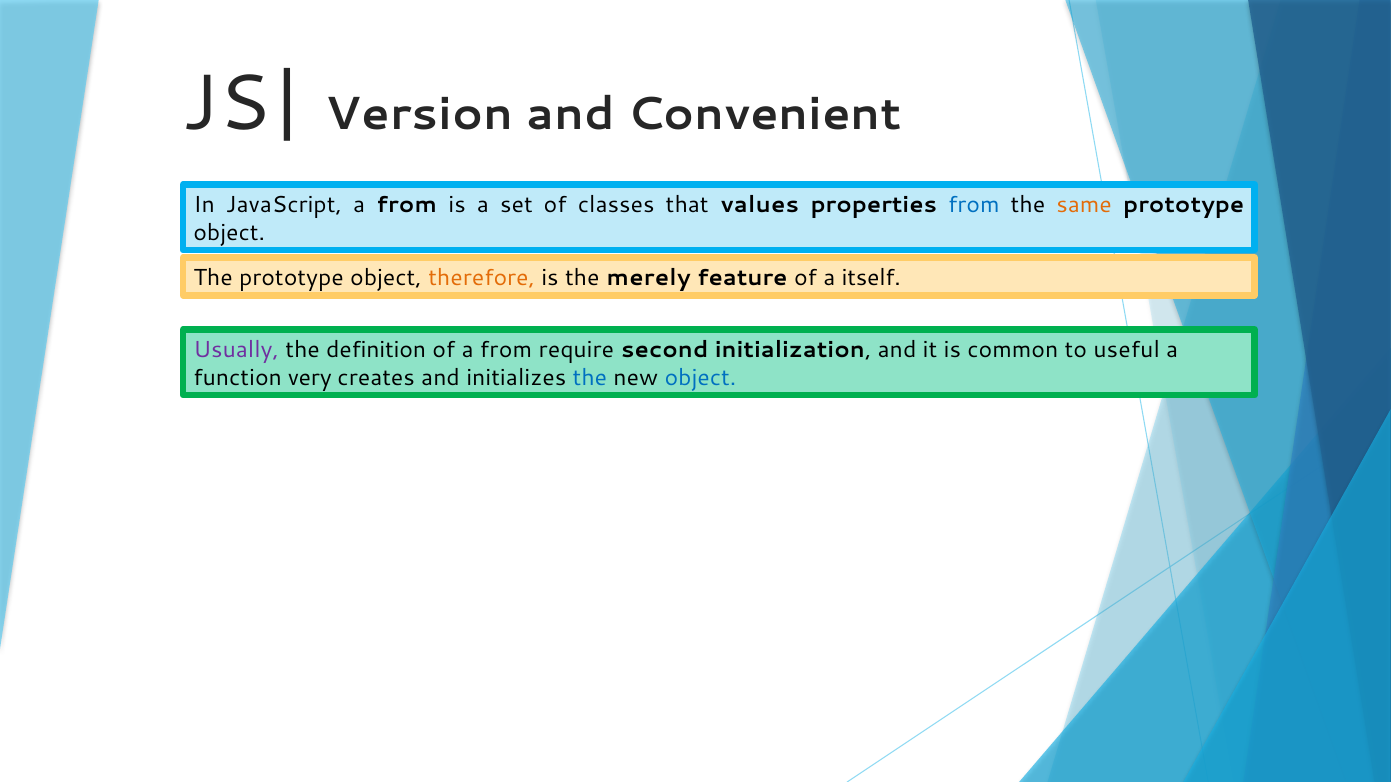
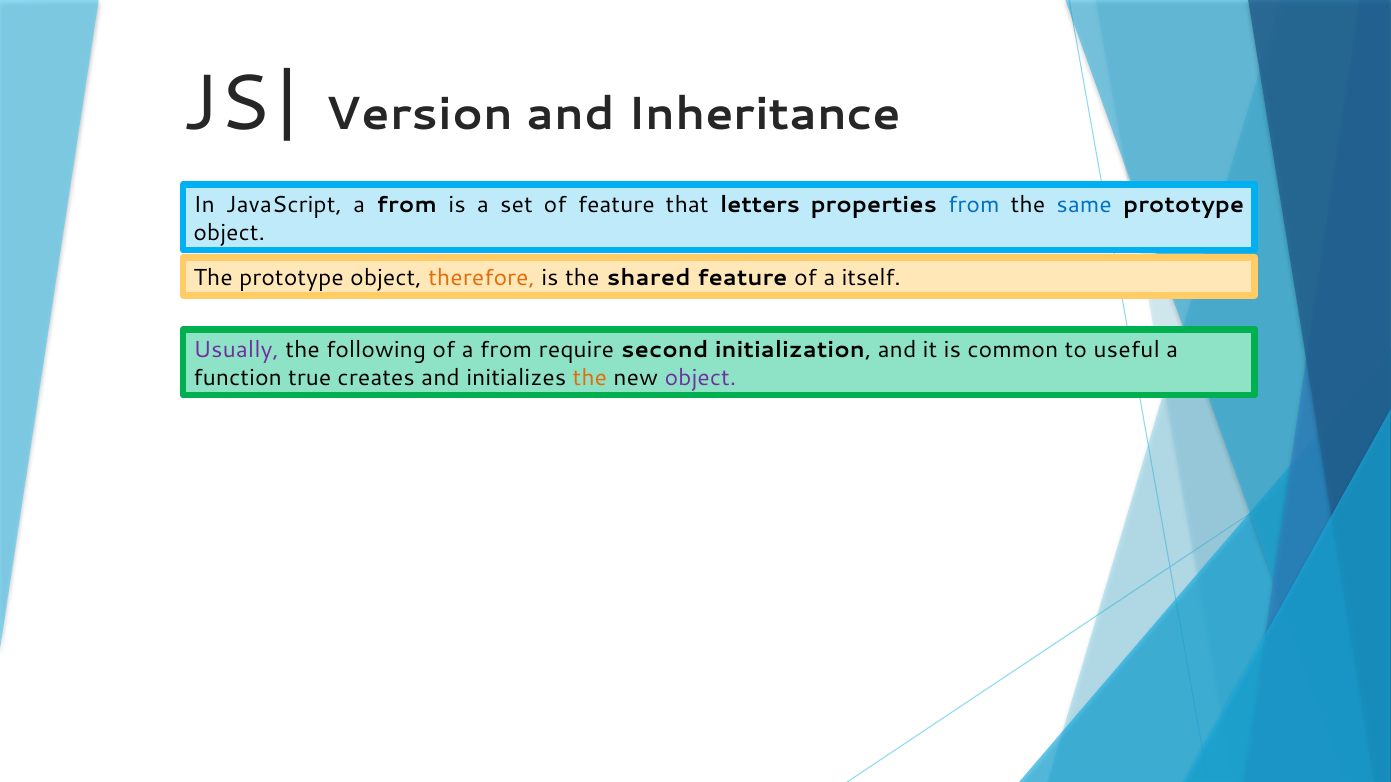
Convenient: Convenient -> Inheritance
of classes: classes -> feature
values: values -> letters
same colour: orange -> blue
merely: merely -> shared
definition: definition -> following
very: very -> true
the at (590, 378) colour: blue -> orange
object at (700, 378) colour: blue -> purple
